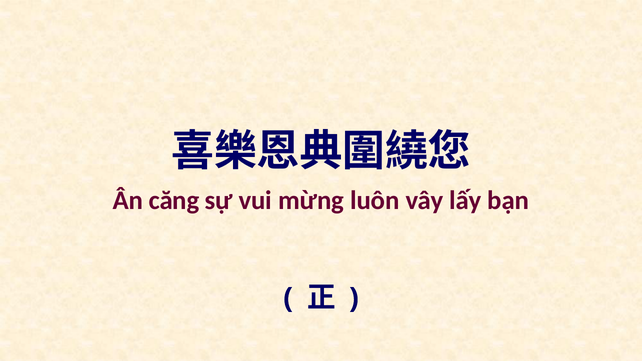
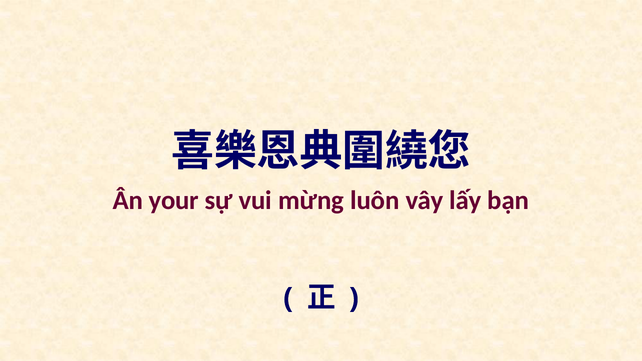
căng: căng -> your
